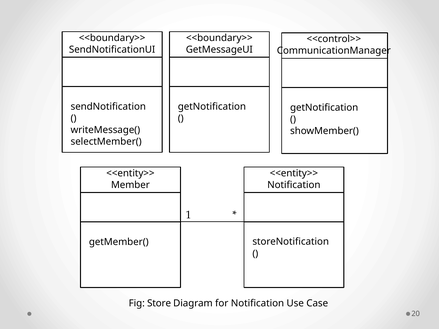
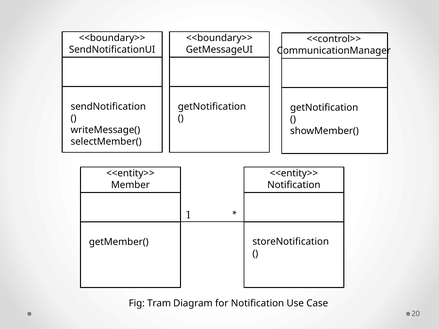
Store: Store -> Tram
